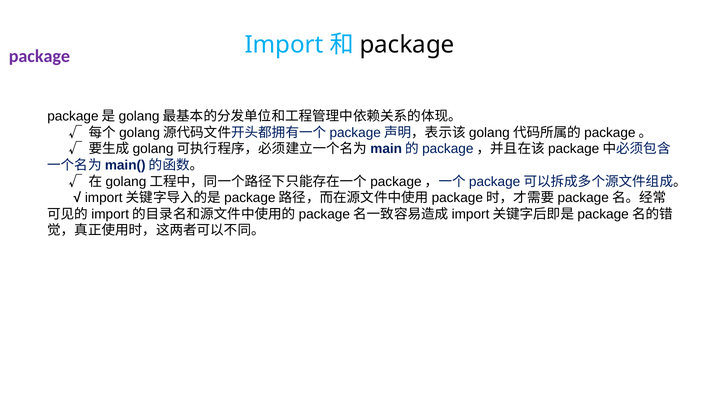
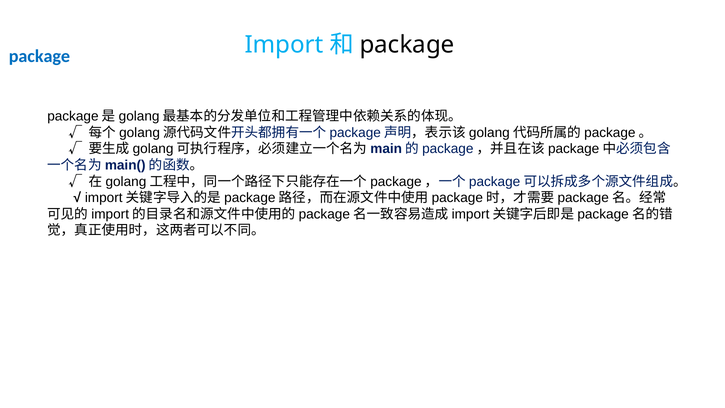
package at (39, 56) colour: purple -> blue
